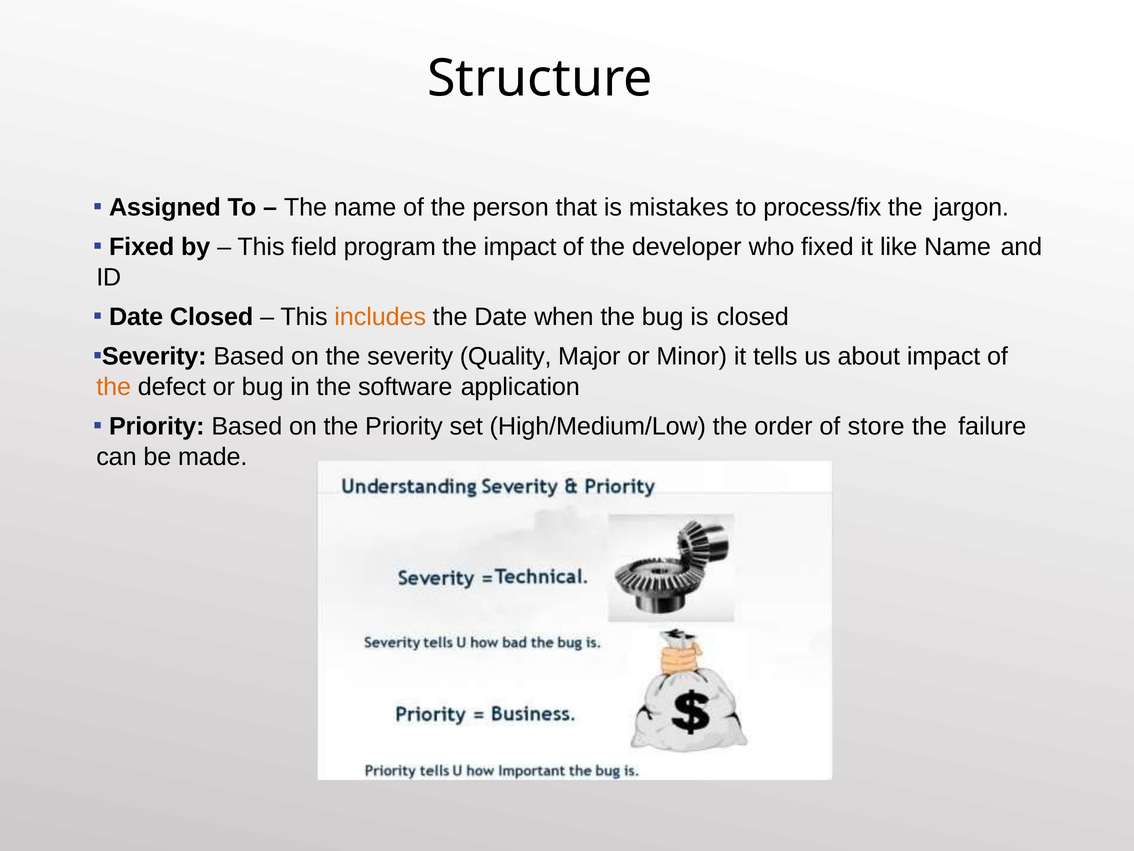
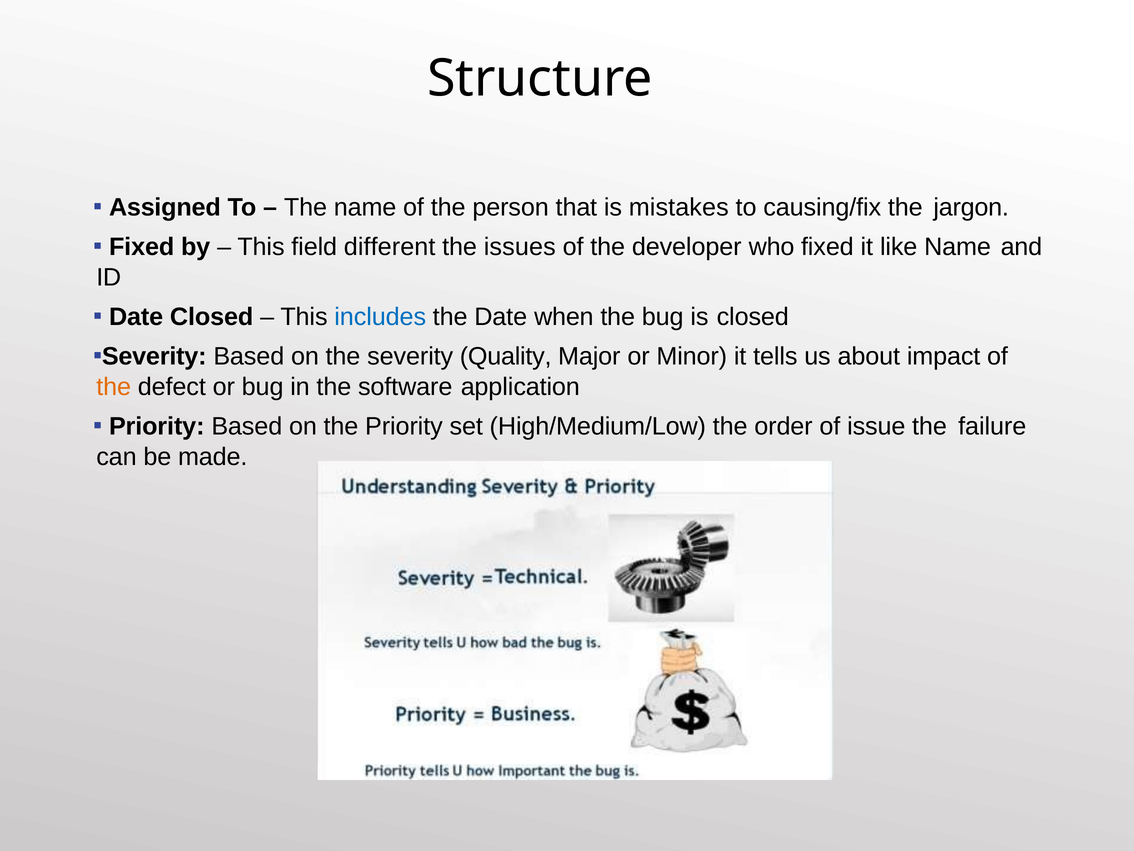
process/fix: process/fix -> causing/fix
program: program -> different
the impact: impact -> issues
includes colour: orange -> blue
store: store -> issue
